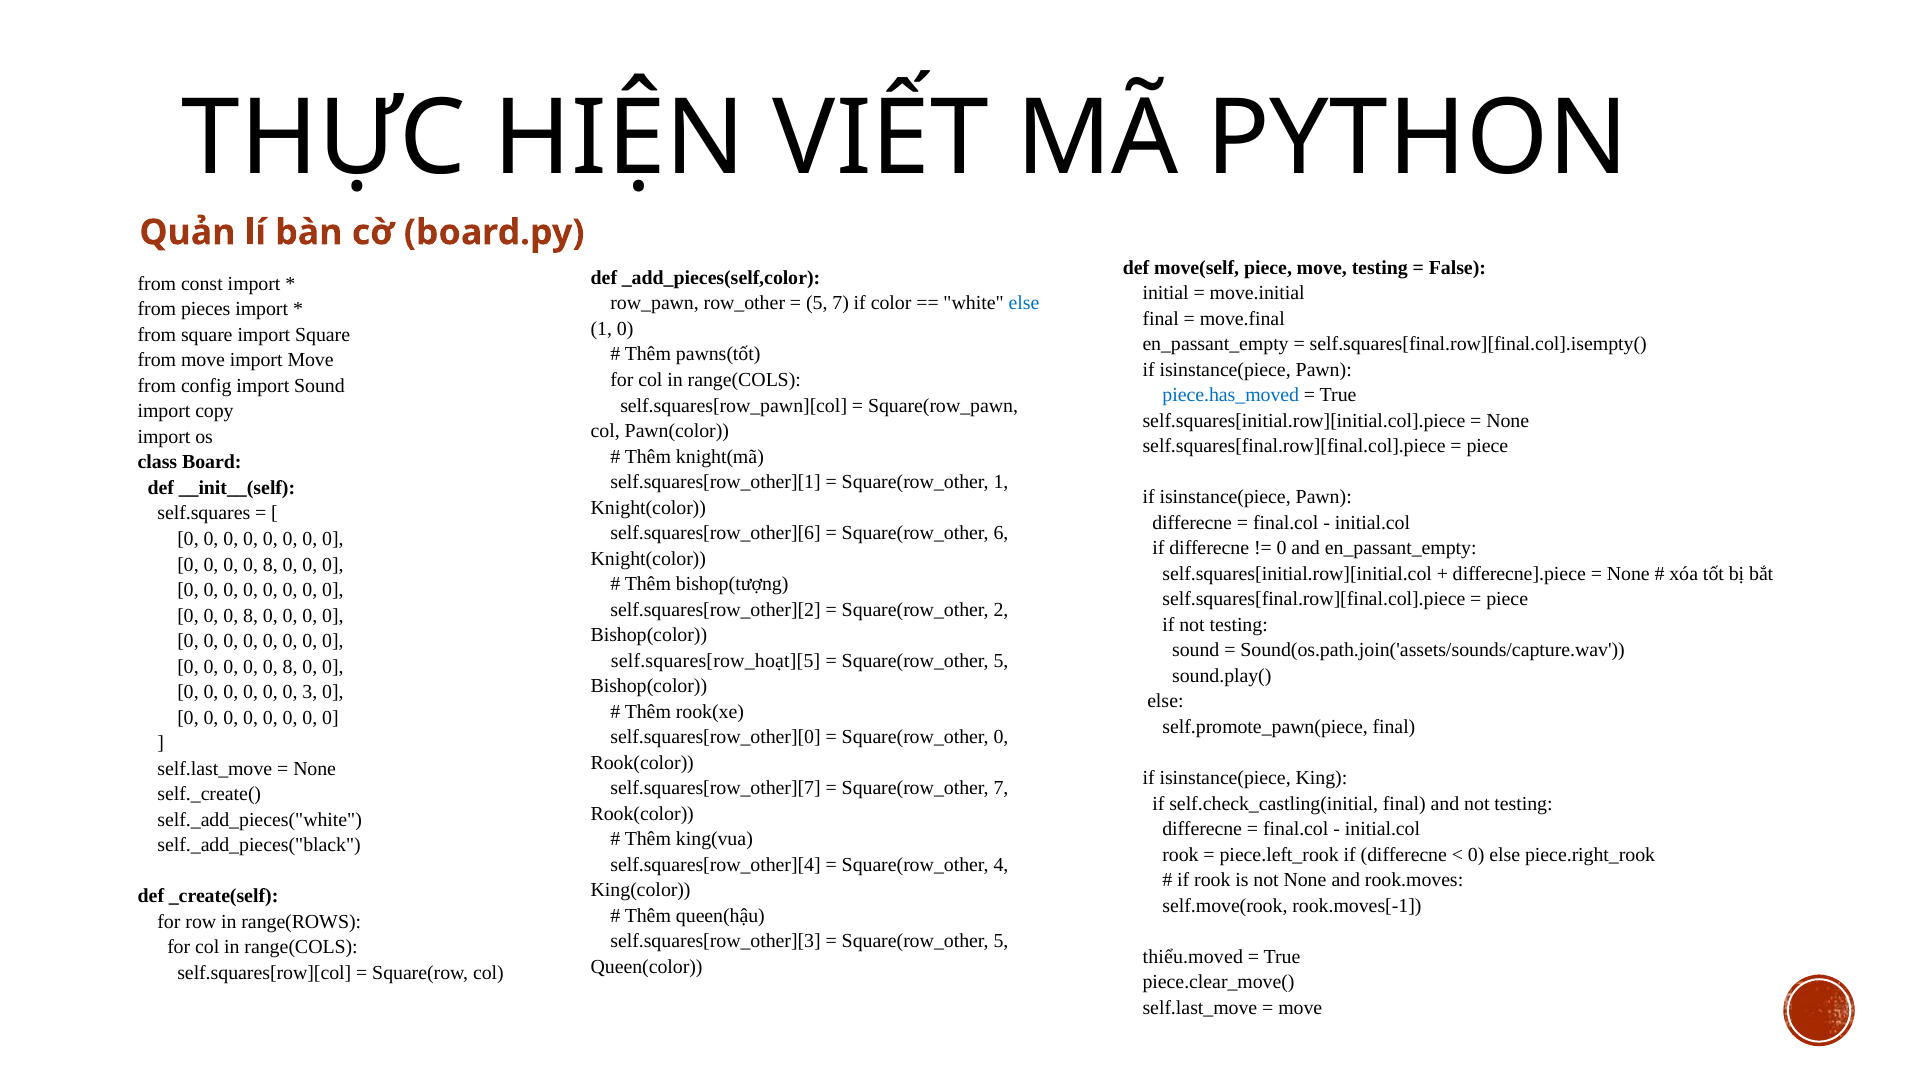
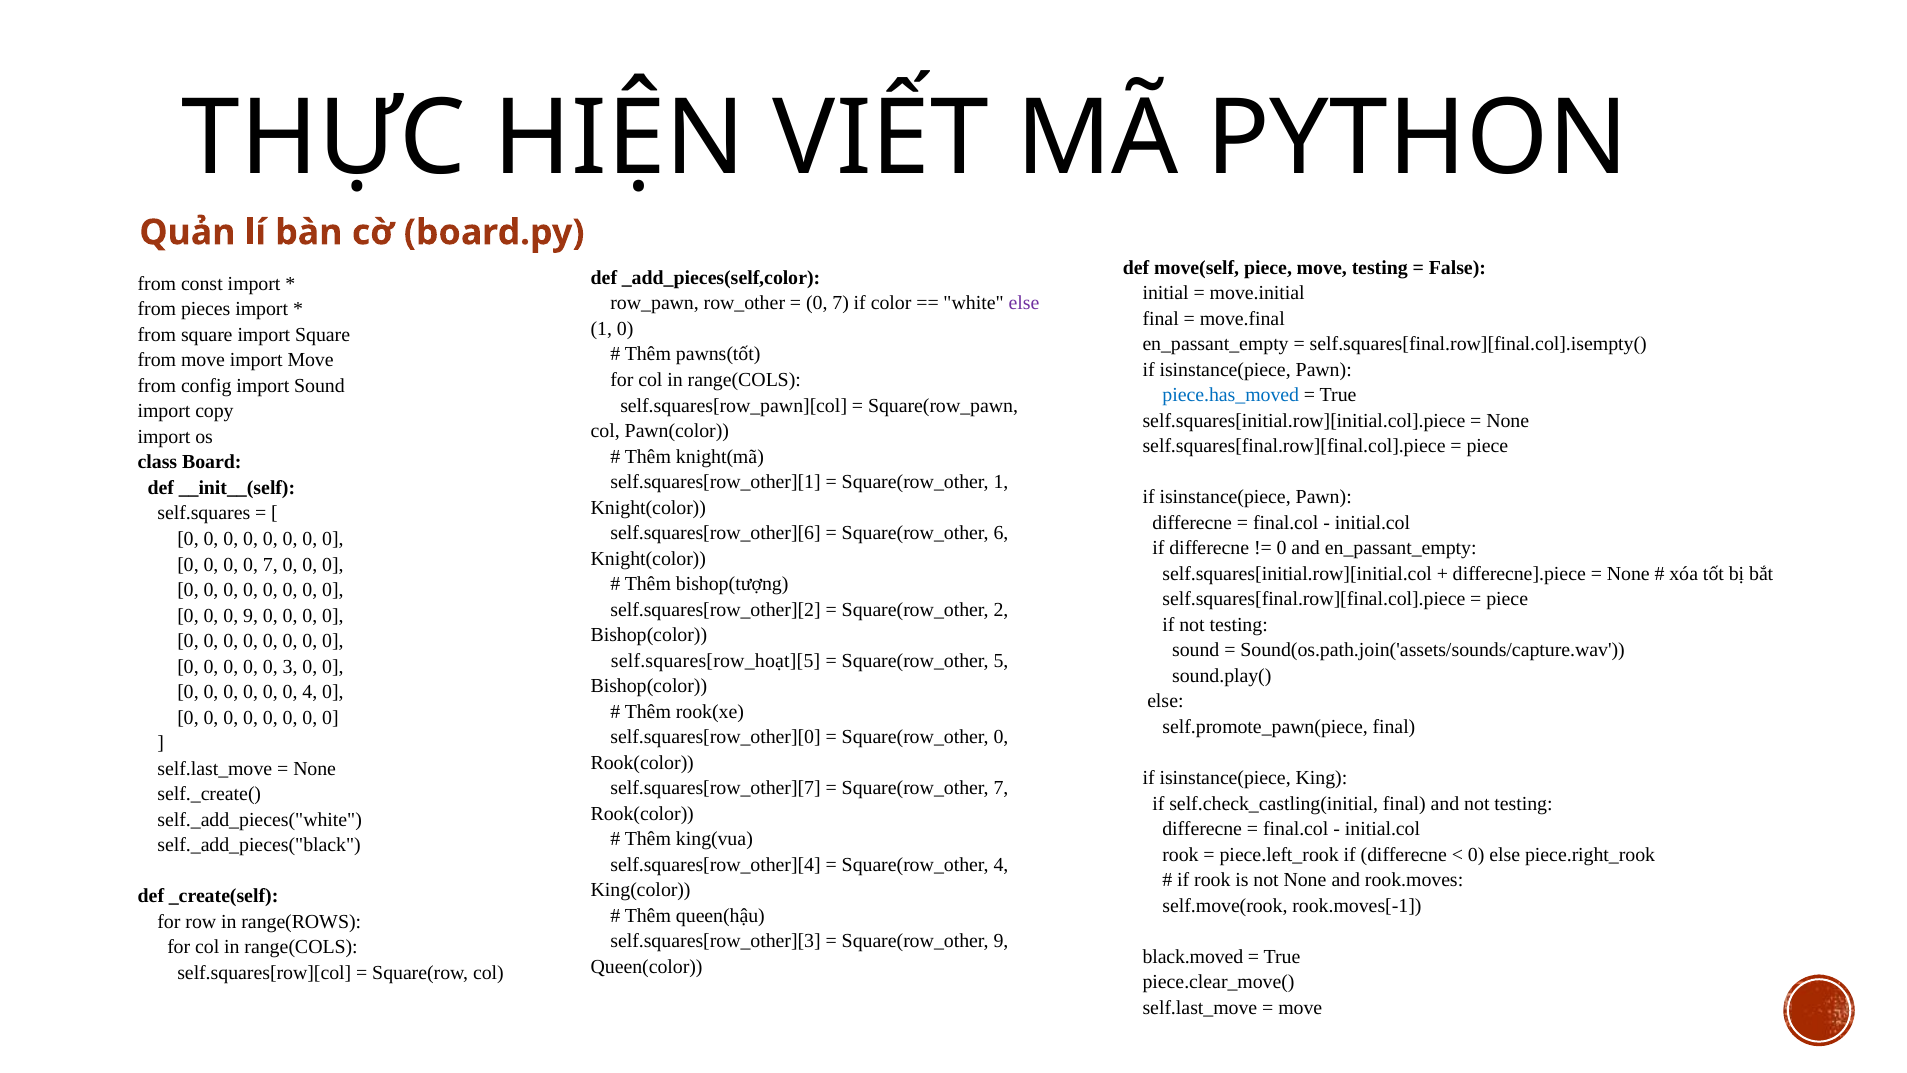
5 at (817, 303): 5 -> 0
else at (1024, 303) colour: blue -> purple
8 at (270, 564): 8 -> 7
8 at (251, 615): 8 -> 9
8 at (290, 666): 8 -> 3
0 3: 3 -> 4
5 at (1001, 941): 5 -> 9
thiểu.moved: thiểu.moved -> black.moved
